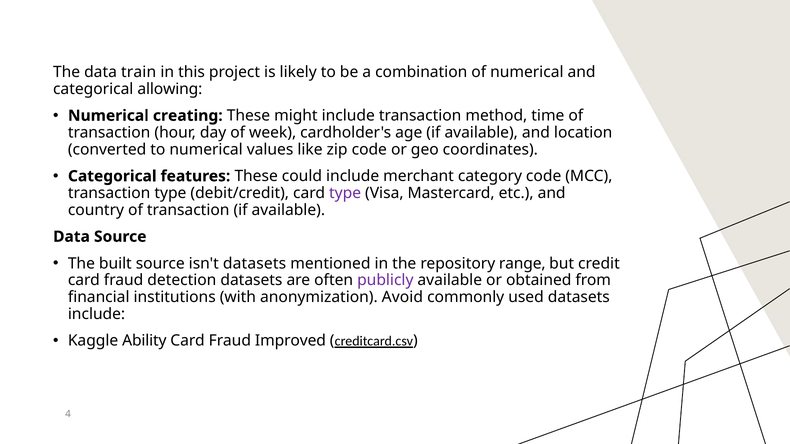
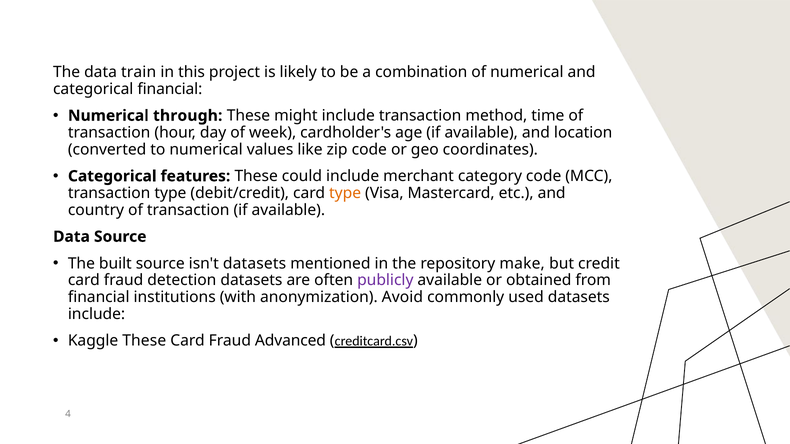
categorical allowing: allowing -> financial
creating: creating -> through
type at (345, 193) colour: purple -> orange
range: range -> make
Kaggle Ability: Ability -> These
Improved: Improved -> Advanced
